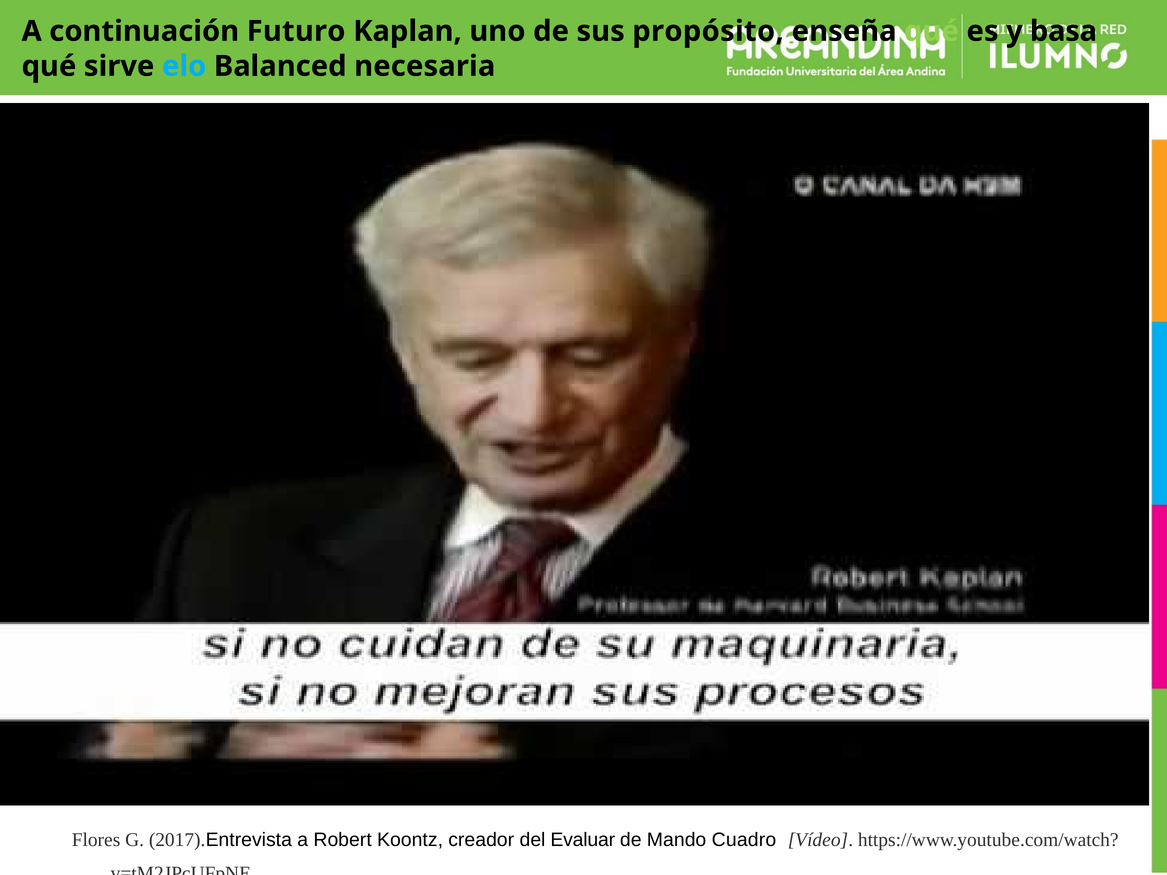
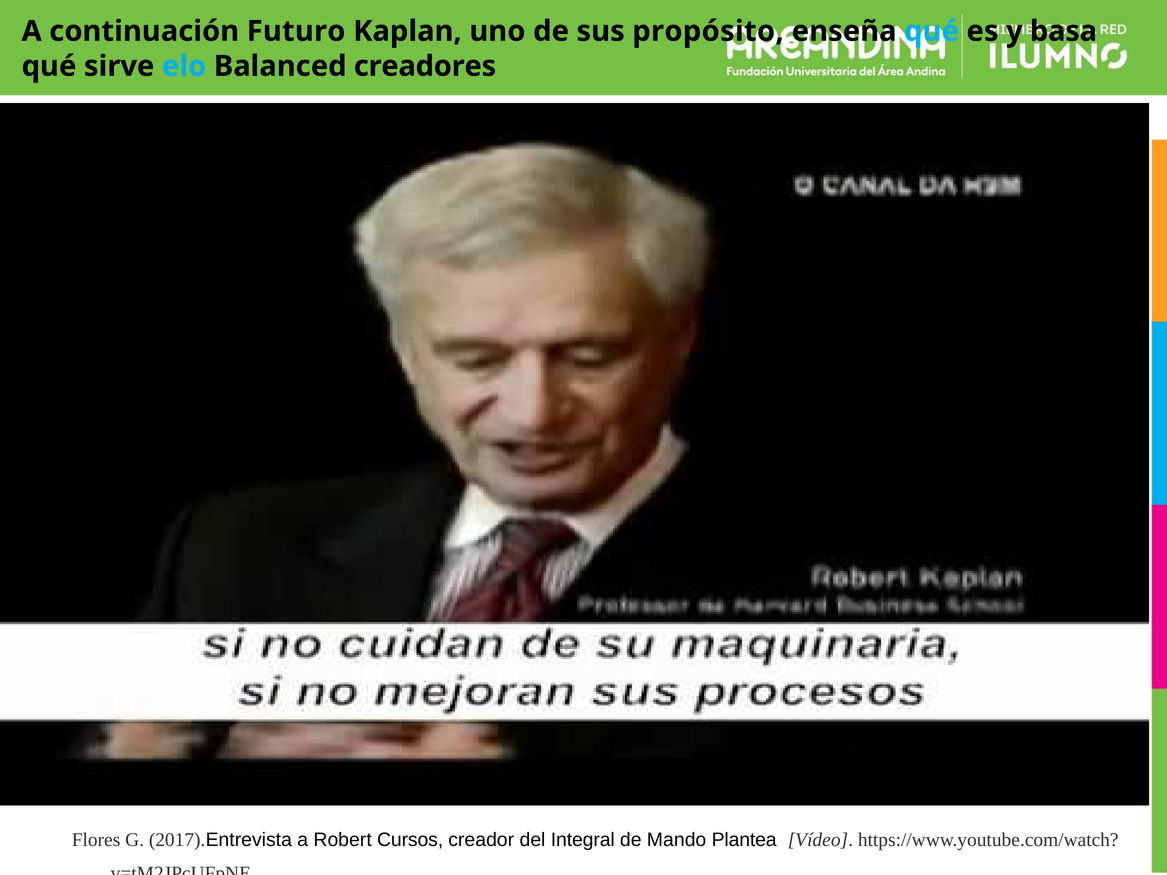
qué at (931, 31) colour: light green -> light blue
Balanced necesaria: necesaria -> creadores
Koontz: Koontz -> Cursos
Evaluar: Evaluar -> Integral
Cuadro: Cuadro -> Plantea
